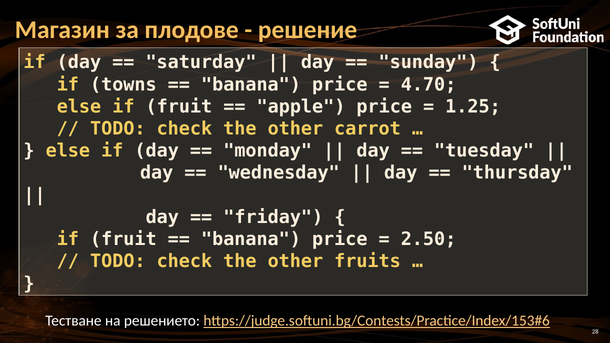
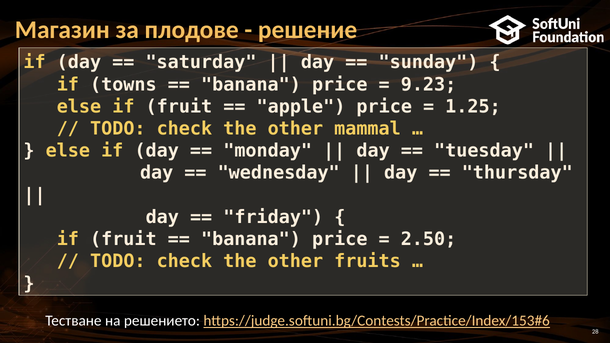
4.70: 4.70 -> 9.23
carrot: carrot -> mammal
